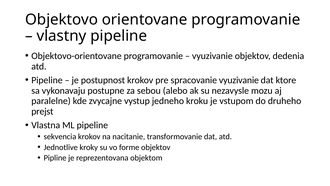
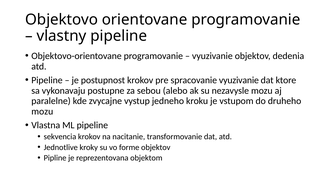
prejst at (42, 111): prejst -> mozu
